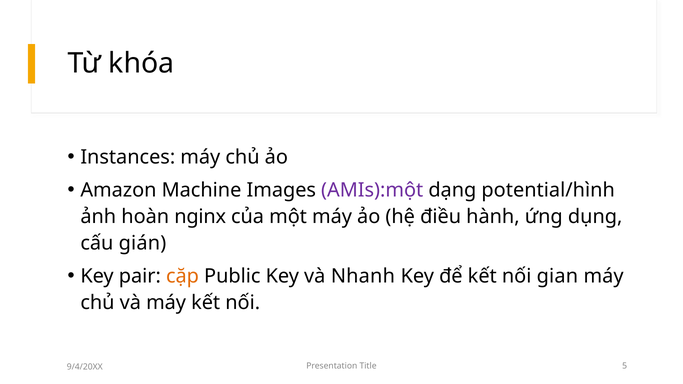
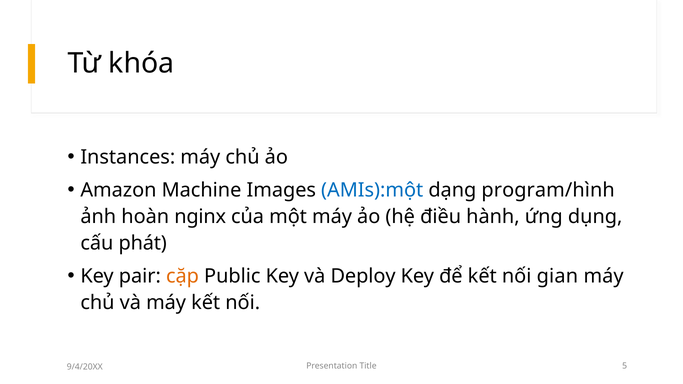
AMIs):một colour: purple -> blue
potential/hình: potential/hình -> program/hình
gián: gián -> phát
Nhanh: Nhanh -> Deploy
